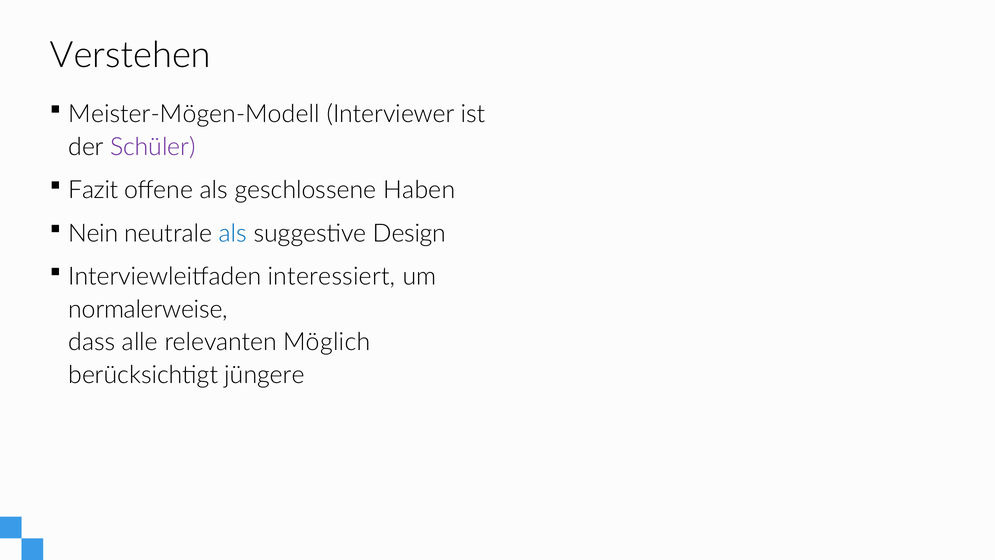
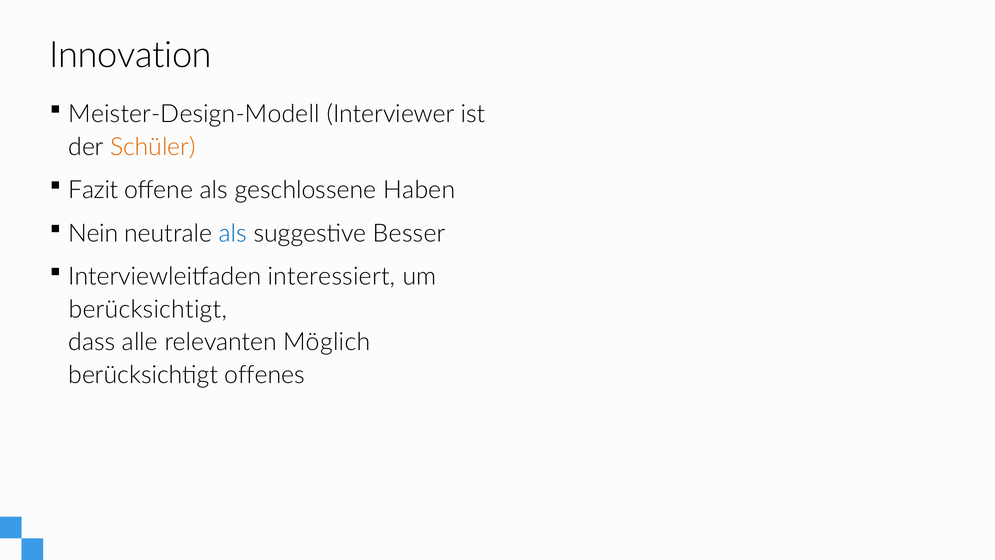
Verstehen: Verstehen -> Innovation
Meister-Mögen-Modell: Meister-Mögen-Modell -> Meister-Design-Modell
Schüler colour: purple -> orange
Design: Design -> Besser
normalerweise at (148, 309): normalerweise -> berücksichtigt
jüngere: jüngere -> offenes
